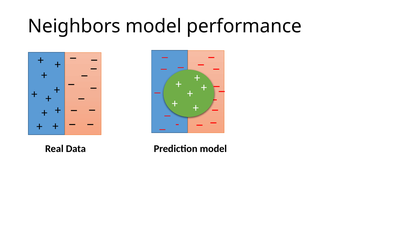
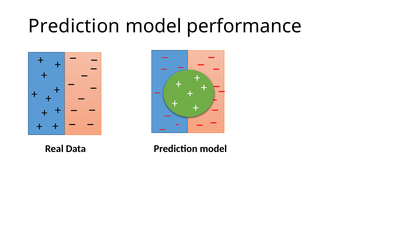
Neighbors at (74, 26): Neighbors -> Prediction
